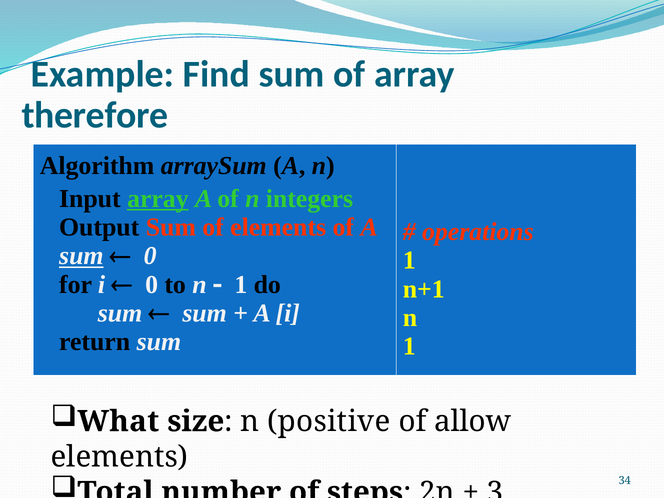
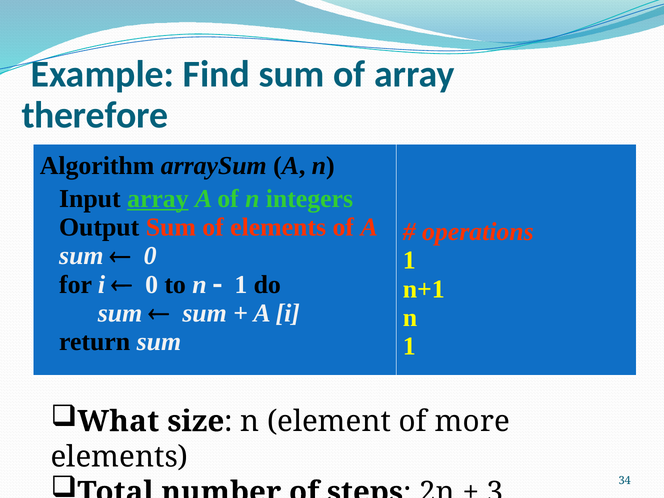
sum at (81, 256) underline: present -> none
positive: positive -> element
allow: allow -> more
